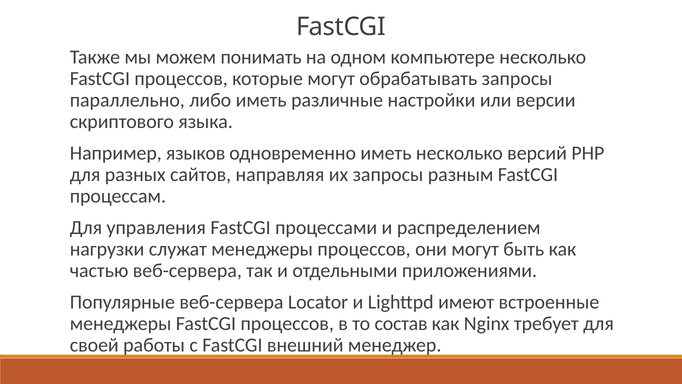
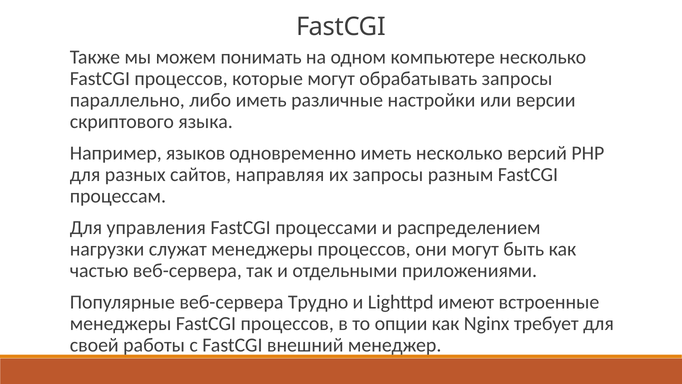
Locator: Locator -> Трудно
состав: состав -> опции
